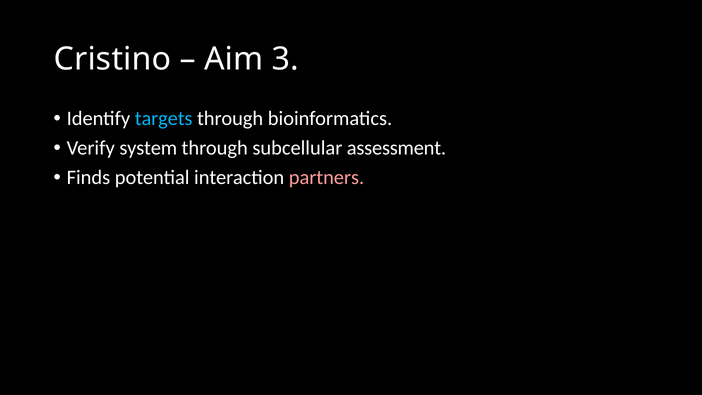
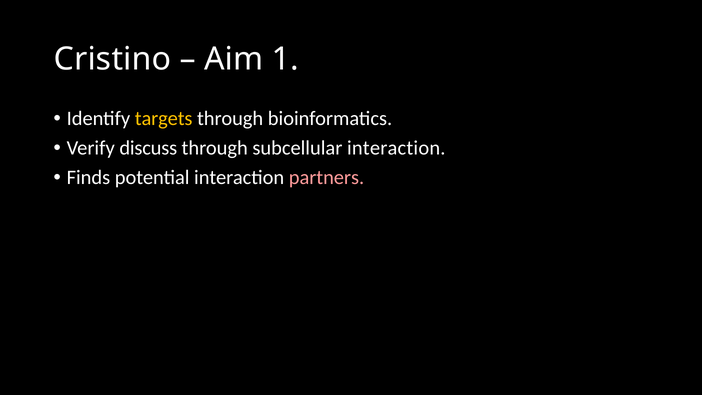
3: 3 -> 1
targets colour: light blue -> yellow
system: system -> discuss
subcellular assessment: assessment -> interaction
